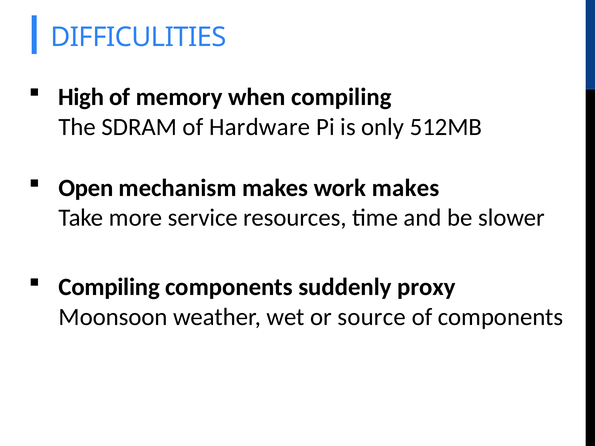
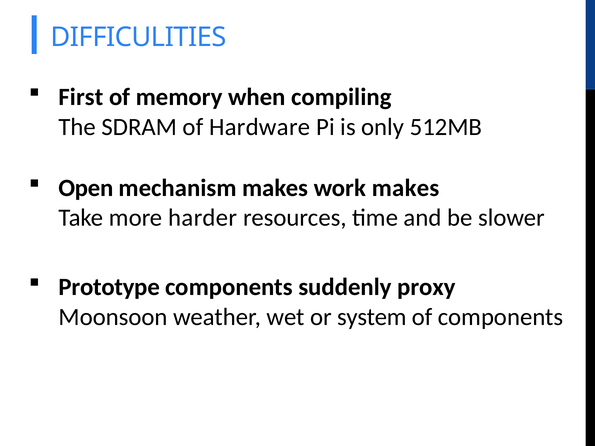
High: High -> First
service: service -> harder
Compiling at (109, 287): Compiling -> Prototype
source: source -> system
